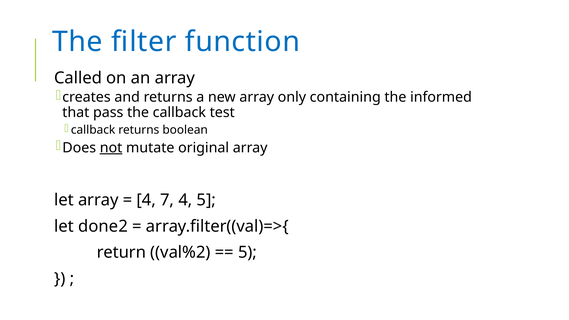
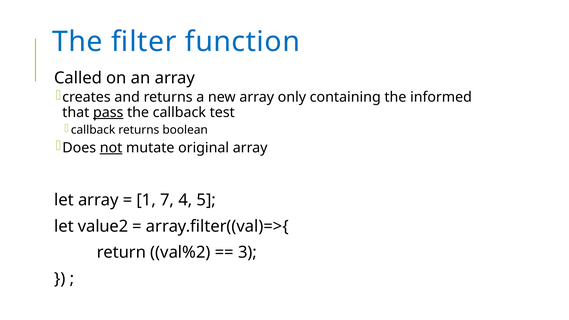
pass underline: none -> present
4 at (146, 200): 4 -> 1
done2: done2 -> value2
5 at (247, 253): 5 -> 3
